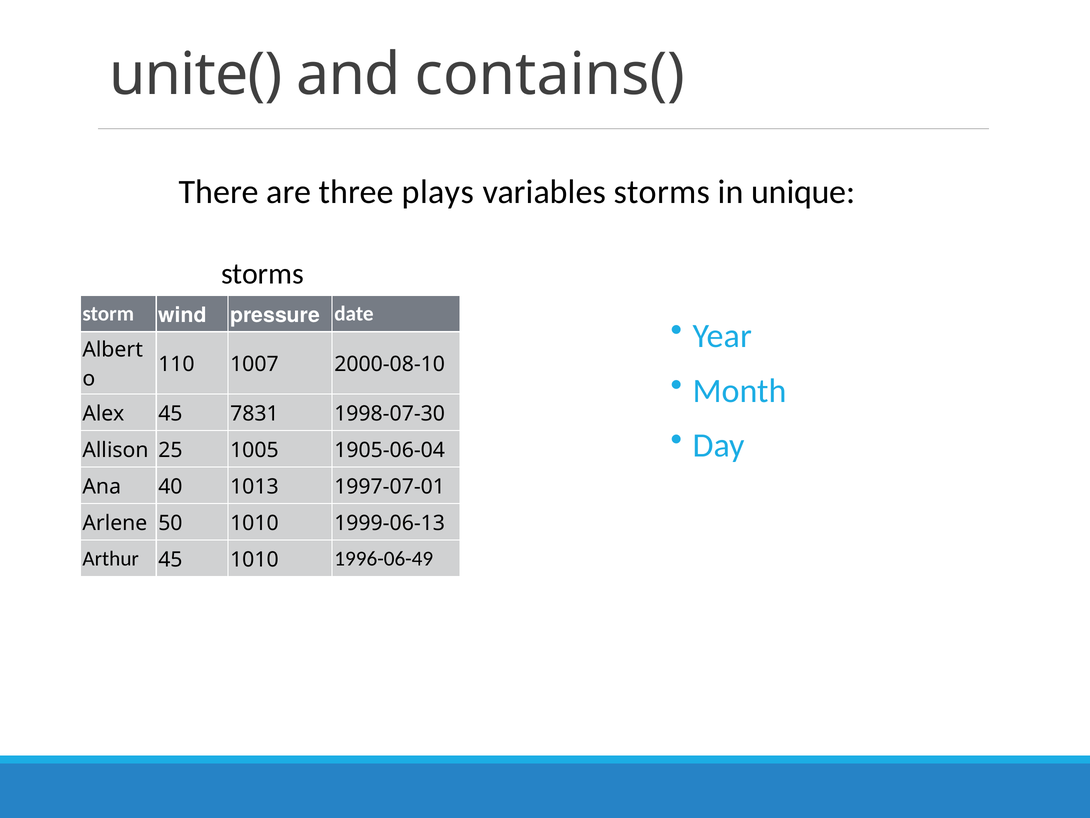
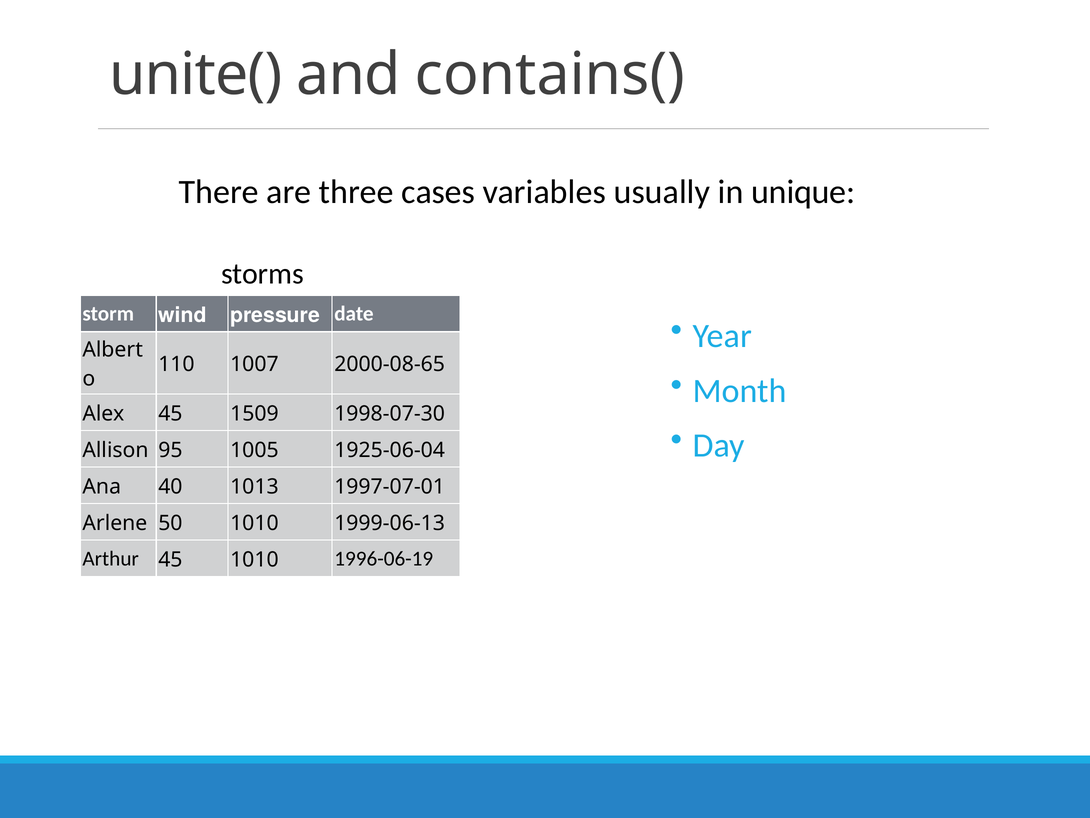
plays: plays -> cases
variables storms: storms -> usually
2000-08-10: 2000-08-10 -> 2000-08-65
7831: 7831 -> 1509
25: 25 -> 95
1905-06-04: 1905-06-04 -> 1925-06-04
1996-06-49: 1996-06-49 -> 1996-06-19
